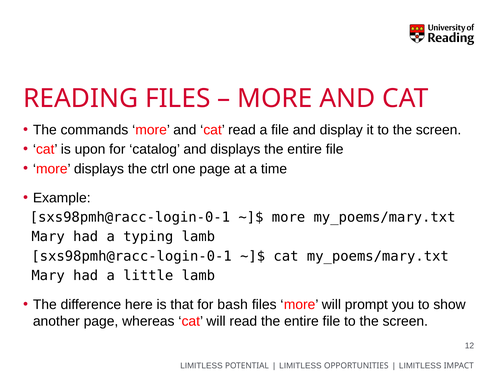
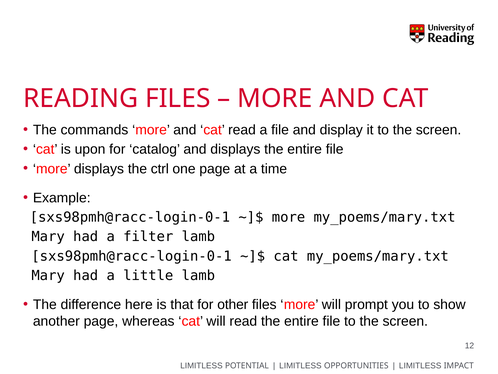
typing: typing -> filter
bash: bash -> other
